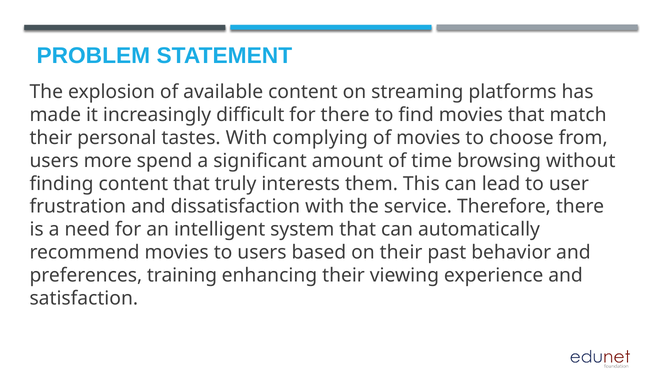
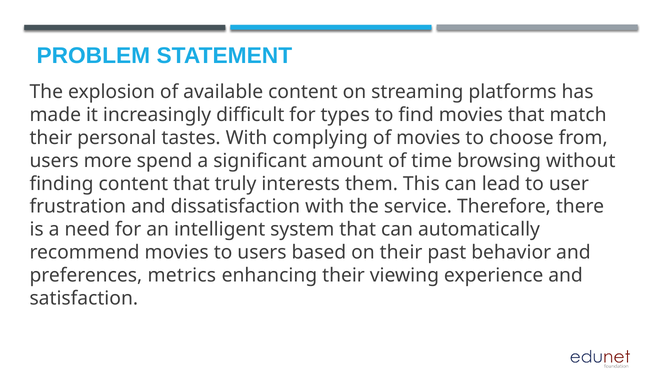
for there: there -> types
training: training -> metrics
